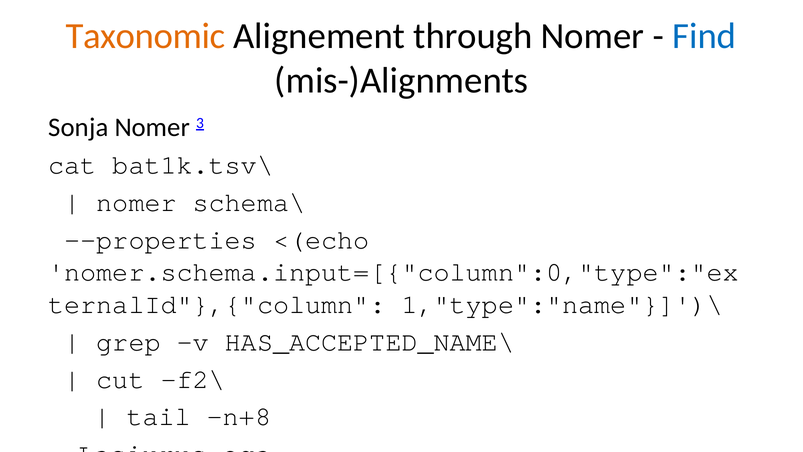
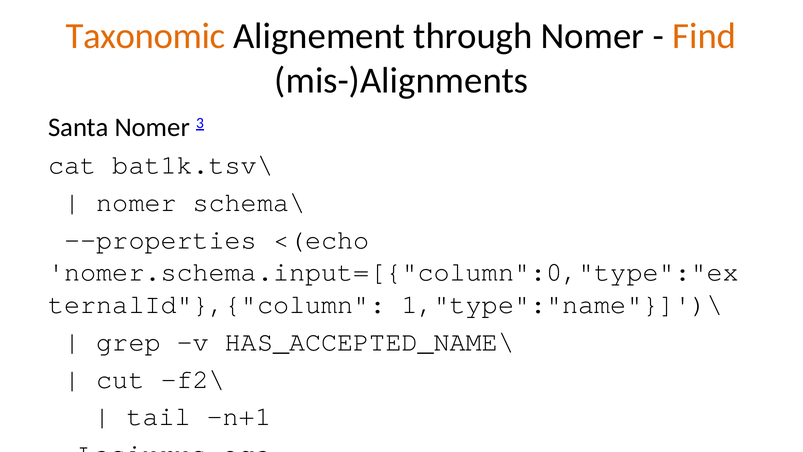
Find colour: blue -> orange
Sonja: Sonja -> Santa
n+8: n+8 -> n+1
